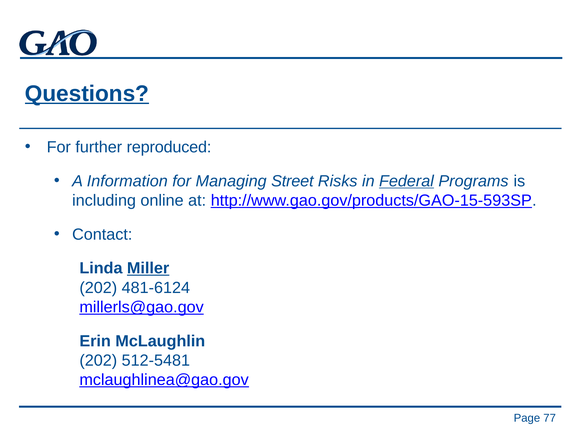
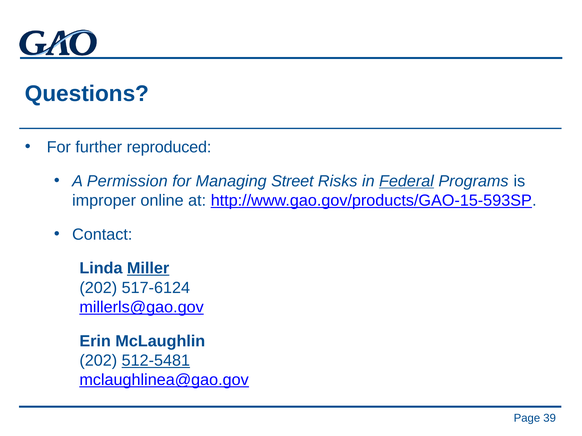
Questions underline: present -> none
Information: Information -> Permission
including: including -> improper
481-6124: 481-6124 -> 517-6124
512-5481 underline: none -> present
77: 77 -> 39
